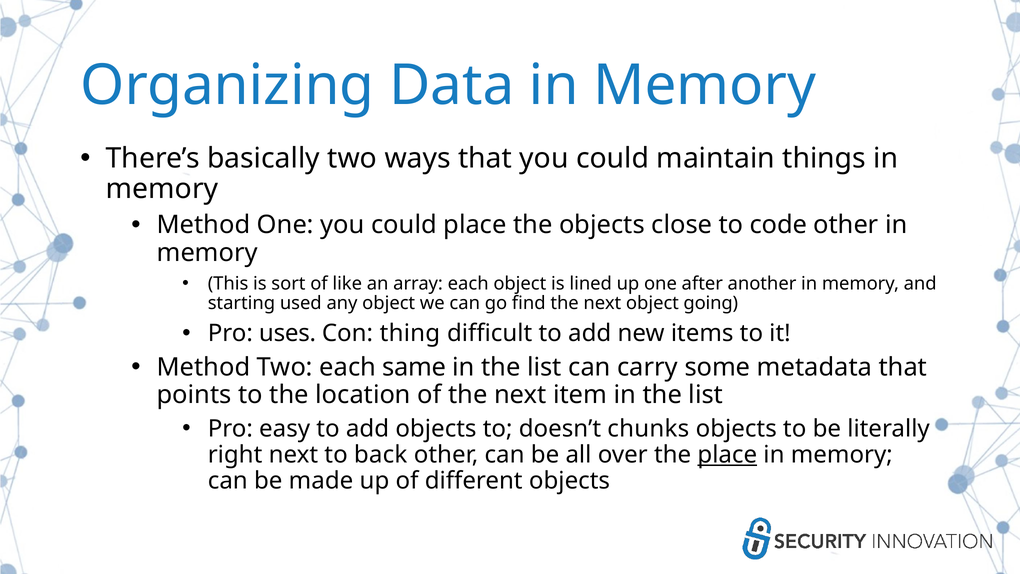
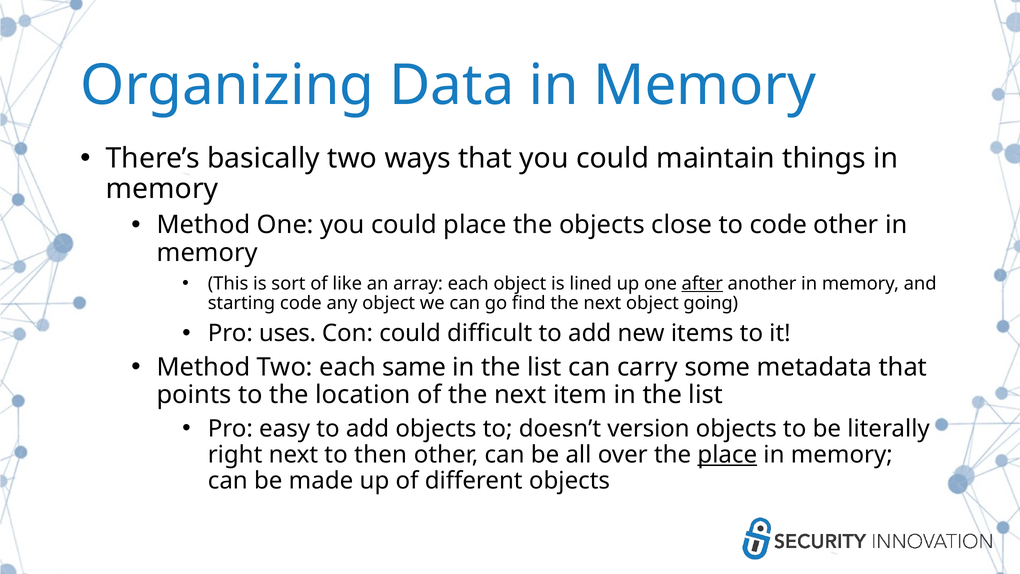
after underline: none -> present
starting used: used -> code
Con thing: thing -> could
chunks: chunks -> version
back: back -> then
